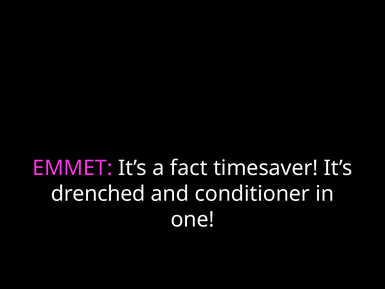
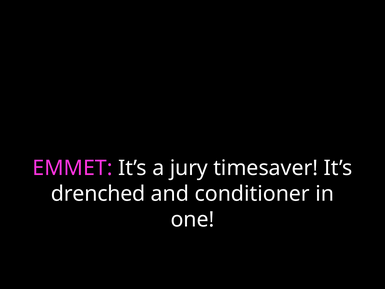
fact: fact -> jury
